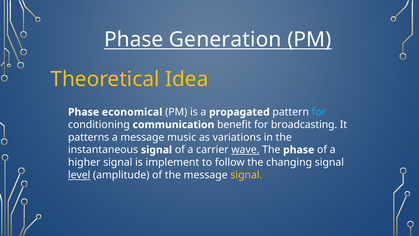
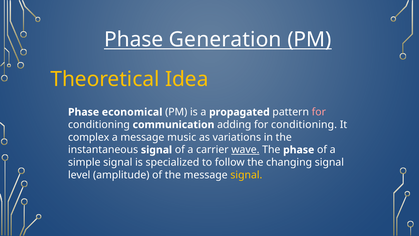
for at (319, 112) colour: light blue -> pink
benefit: benefit -> adding
broadcasting at (304, 125): broadcasting -> conditioning
patterns: patterns -> complex
higher: higher -> simple
implement: implement -> specialized
level underline: present -> none
